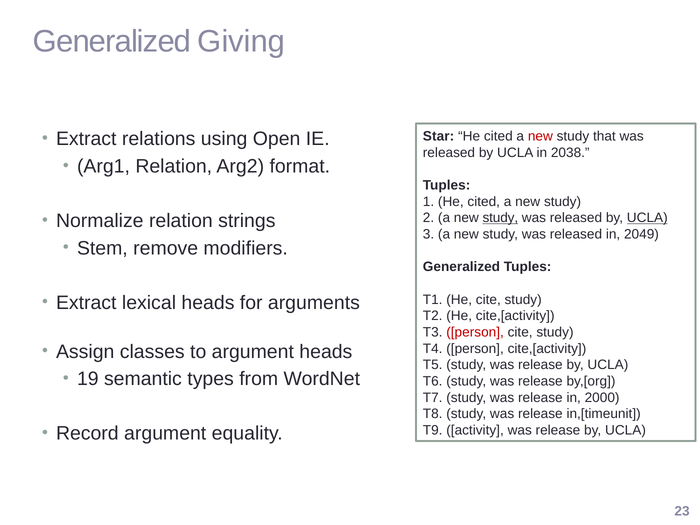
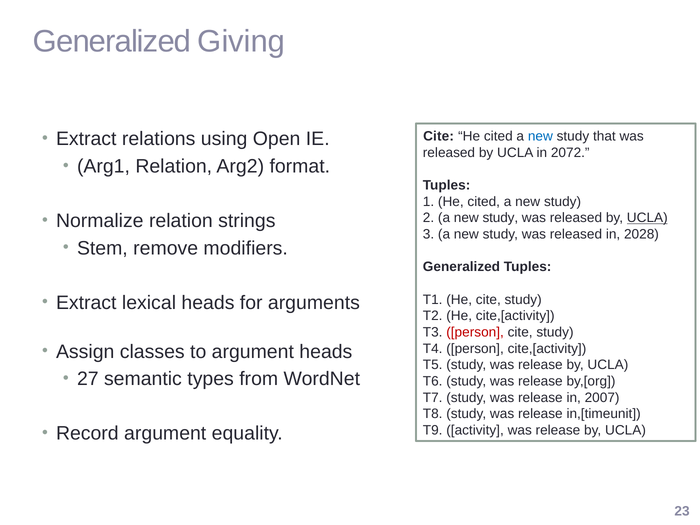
Star at (439, 136): Star -> Cite
new at (540, 136) colour: red -> blue
2038: 2038 -> 2072
study at (500, 218) underline: present -> none
2049: 2049 -> 2028
19: 19 -> 27
2000: 2000 -> 2007
